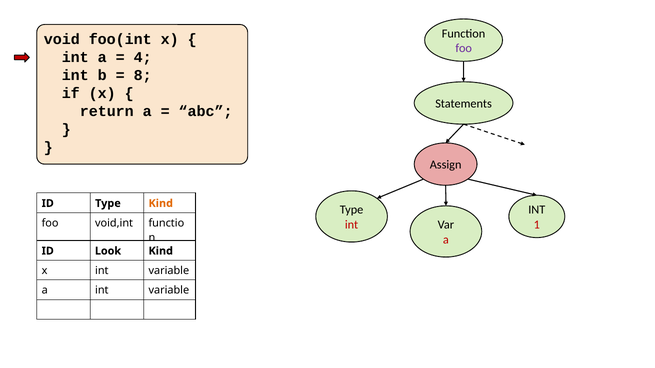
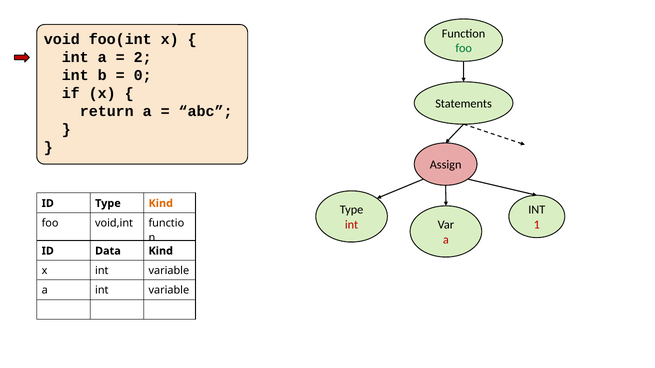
foo at (464, 48) colour: purple -> green
4: 4 -> 2
8: 8 -> 0
Look: Look -> Data
